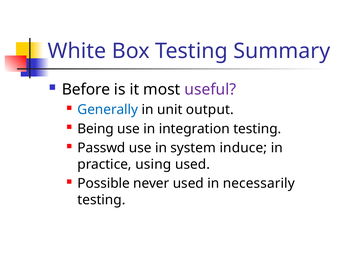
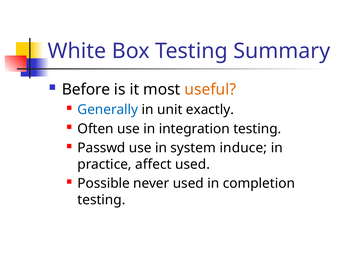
useful colour: purple -> orange
output: output -> exactly
Being: Being -> Often
using: using -> affect
necessarily: necessarily -> completion
